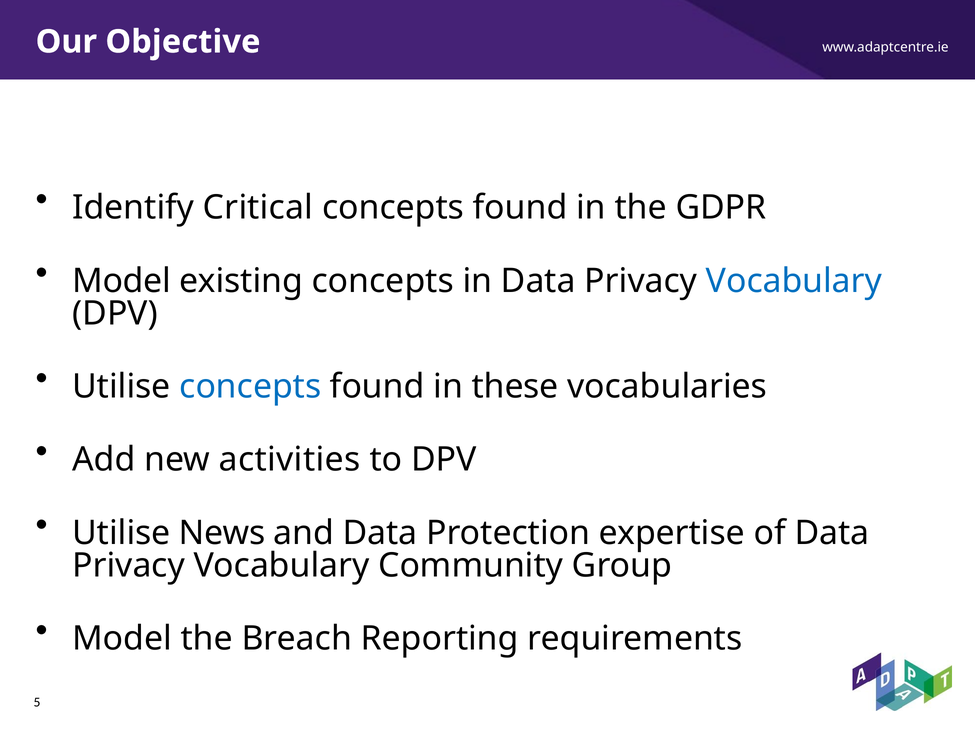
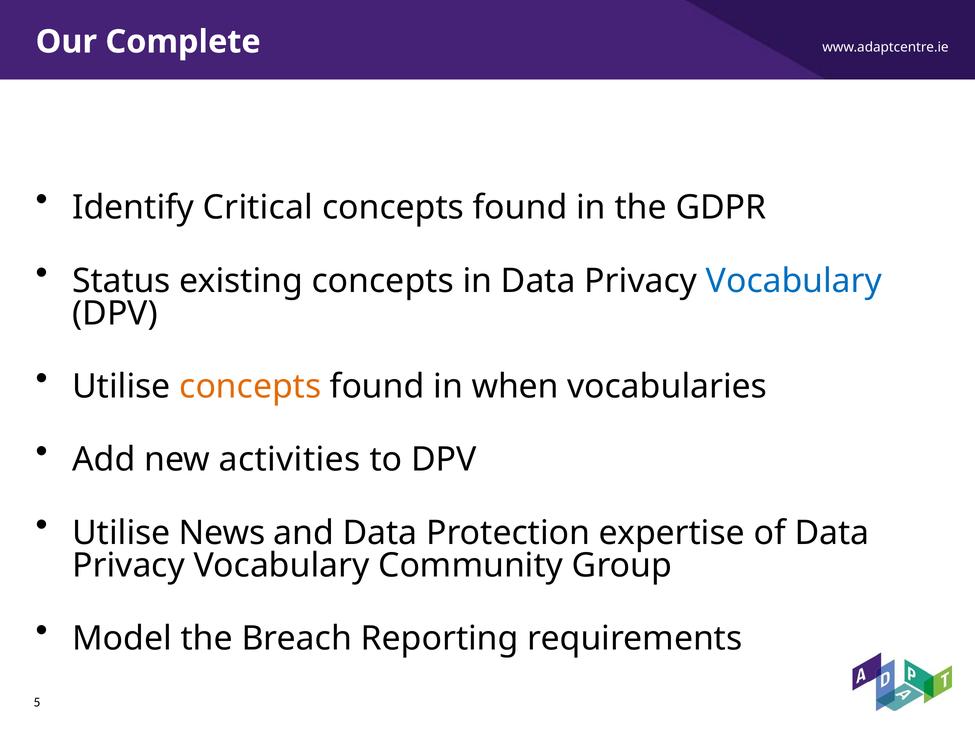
Objective: Objective -> Complete
Model at (122, 281): Model -> Status
concepts at (250, 386) colour: blue -> orange
these: these -> when
